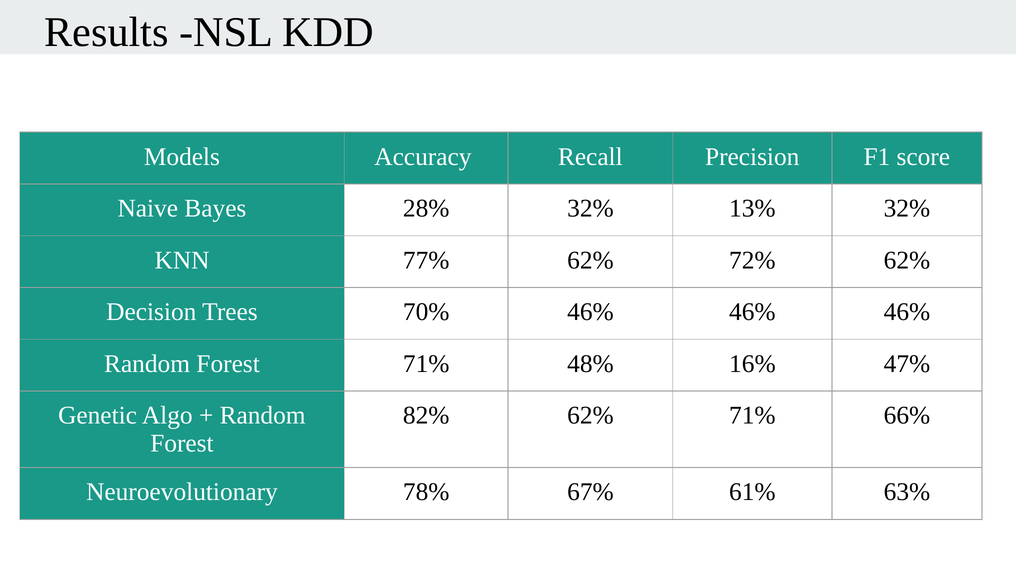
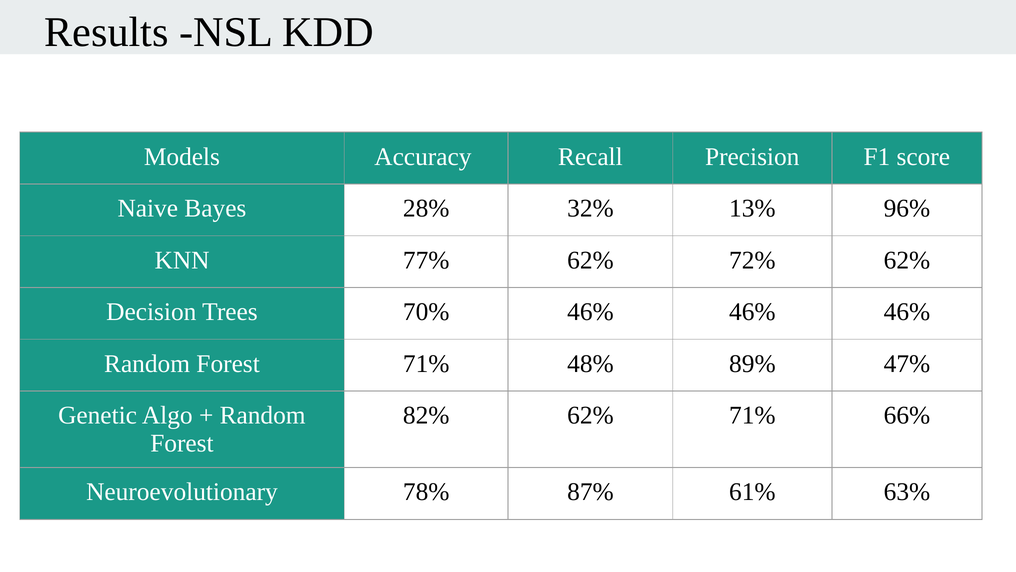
13% 32%: 32% -> 96%
16%: 16% -> 89%
67%: 67% -> 87%
